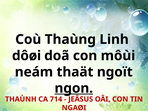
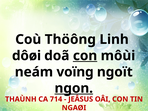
Thaùng: Thaùng -> Thöông
con at (85, 56) underline: none -> present
thaät: thaät -> voïng
